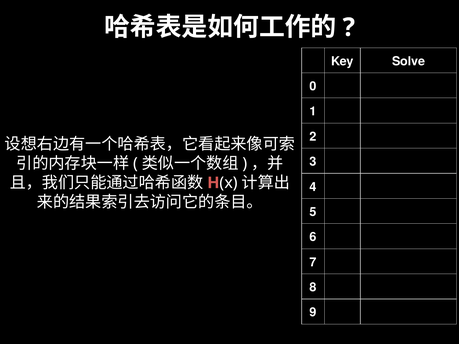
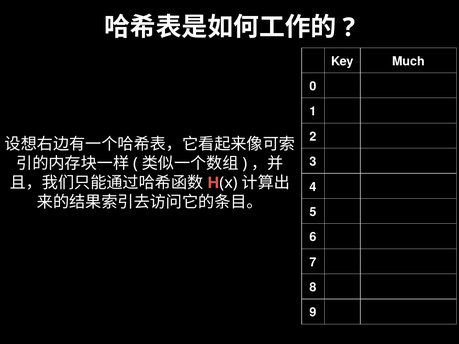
Solve: Solve -> Much
